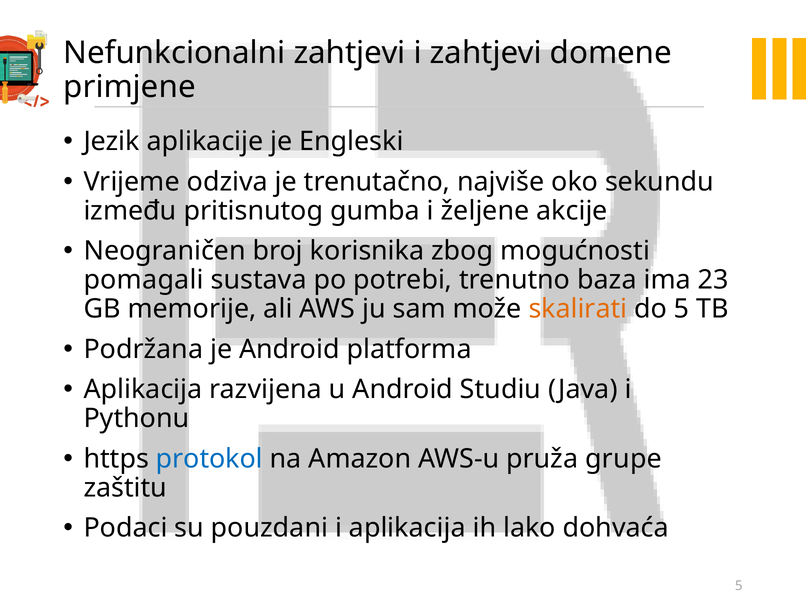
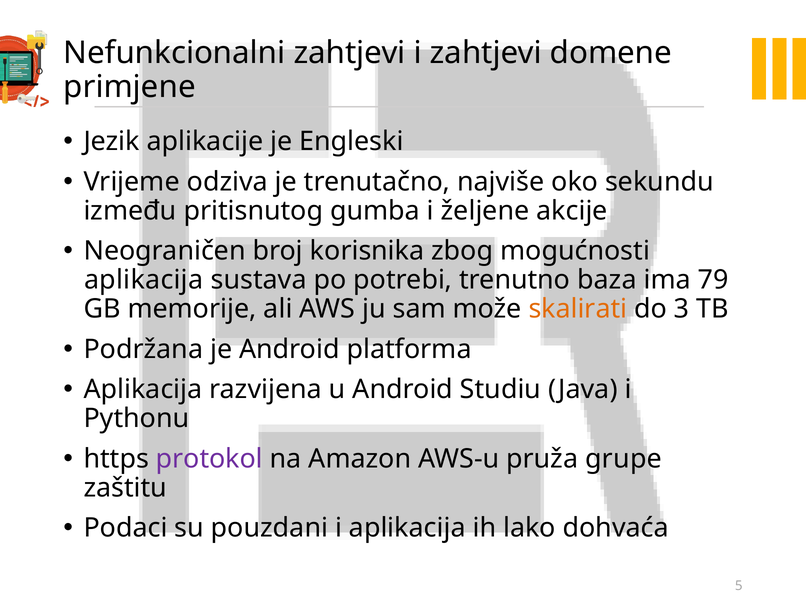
pomagali at (144, 280): pomagali -> aplikacija
23: 23 -> 79
do 5: 5 -> 3
protokol colour: blue -> purple
